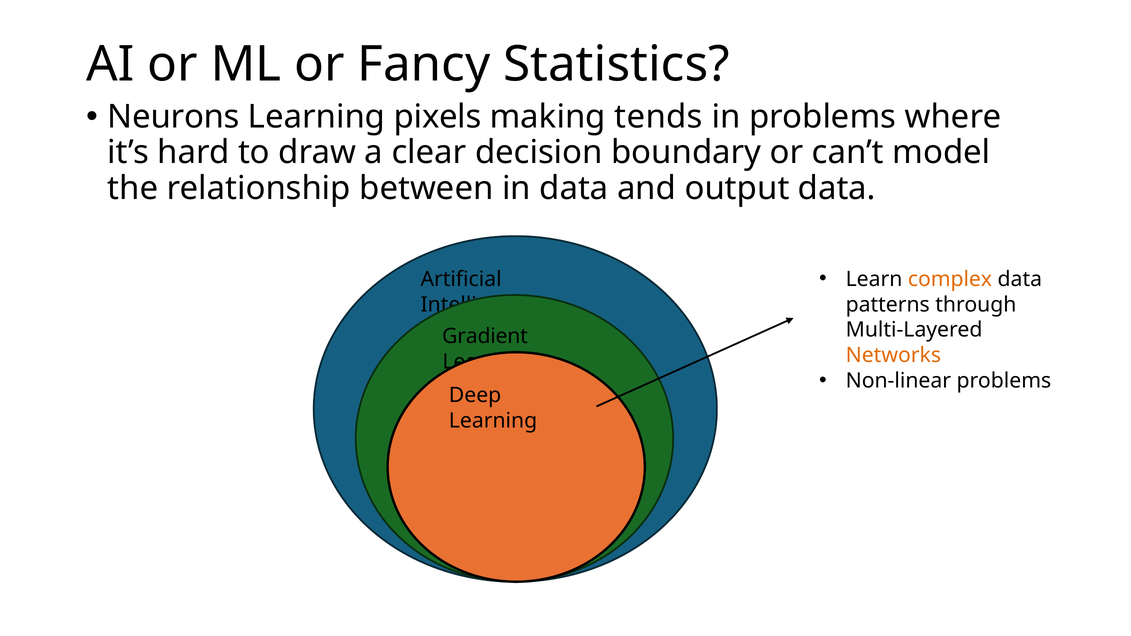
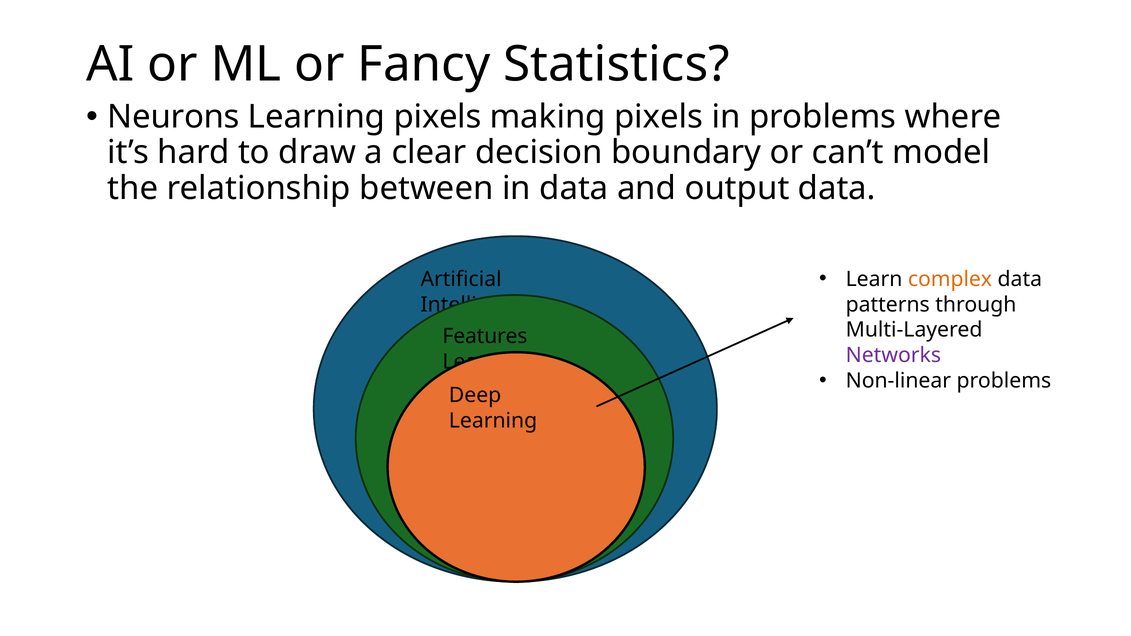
making tends: tends -> pixels
Gradient: Gradient -> Features
Networks colour: orange -> purple
